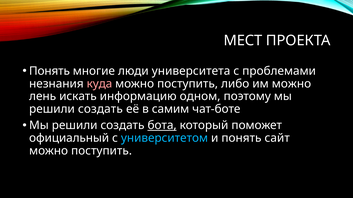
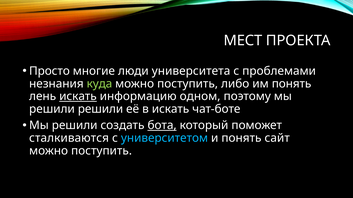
Понять at (49, 71): Понять -> Просто
куда colour: pink -> light green
им можно: можно -> понять
искать at (78, 97) underline: none -> present
создать at (100, 109): создать -> решили
в самим: самим -> искать
официальный: официальный -> сталкиваются
